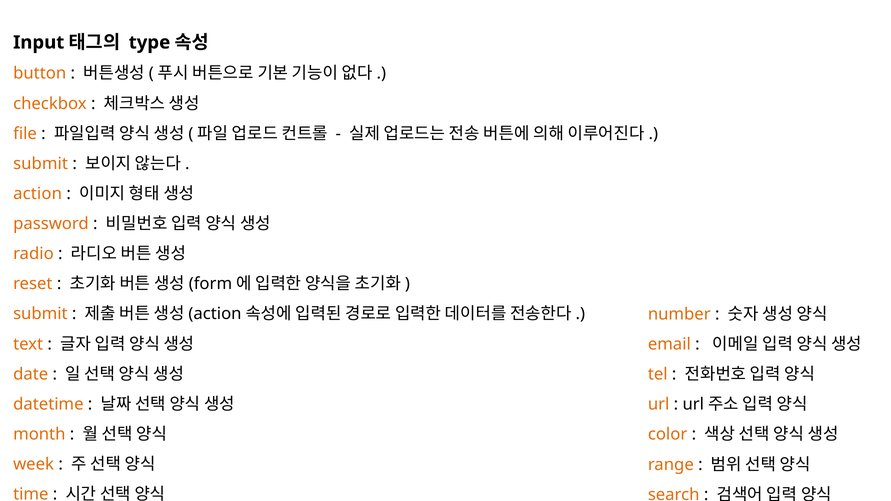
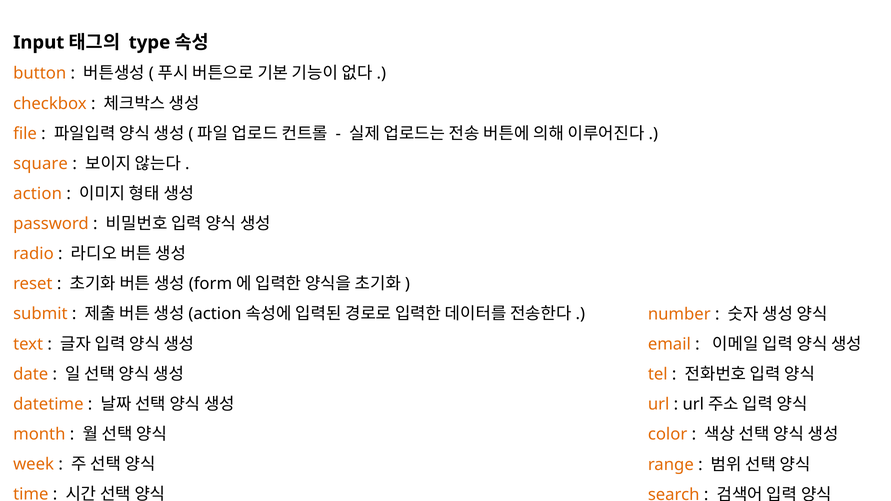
submit at (41, 164): submit -> square
